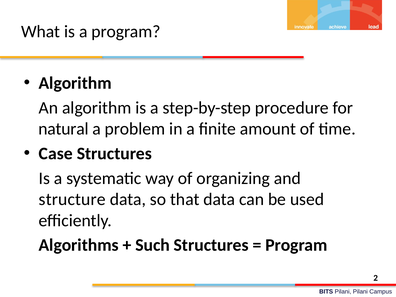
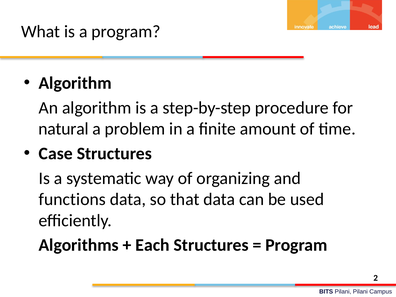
structure: structure -> functions
Such: Such -> Each
